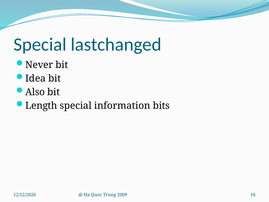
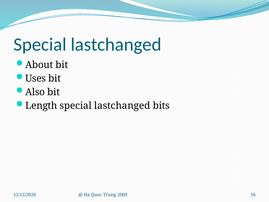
Never: Never -> About
Idea: Idea -> Uses
information at (122, 106): information -> lastchanged
